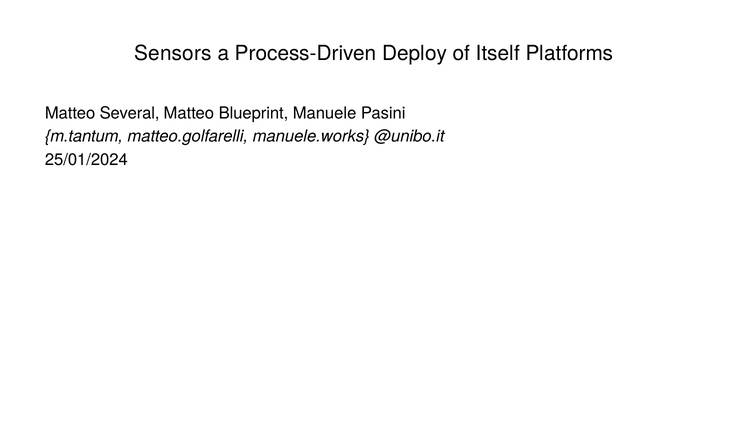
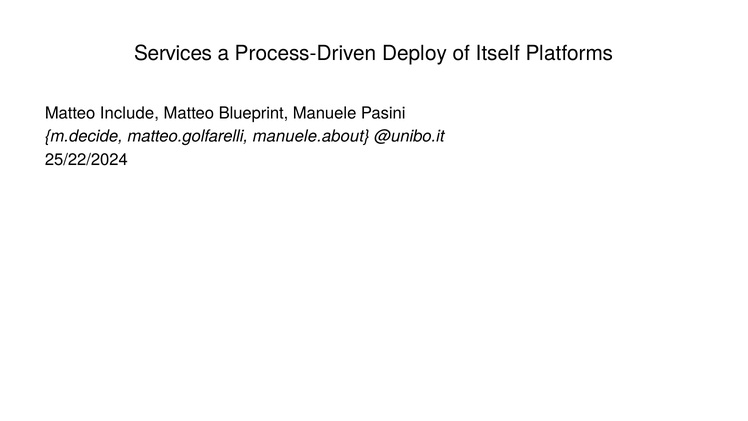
Sensors: Sensors -> Services
Several: Several -> Include
m.tantum: m.tantum -> m.decide
manuele.works: manuele.works -> manuele.about
25/01/2024: 25/01/2024 -> 25/22/2024
